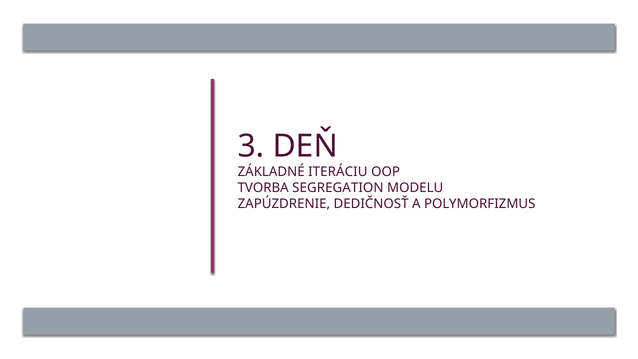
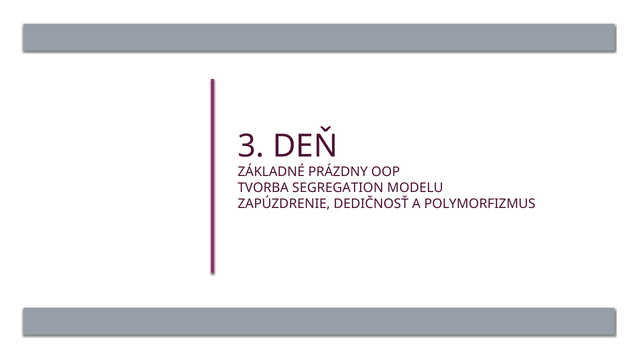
ITERÁCIU: ITERÁCIU -> PRÁZDNY
